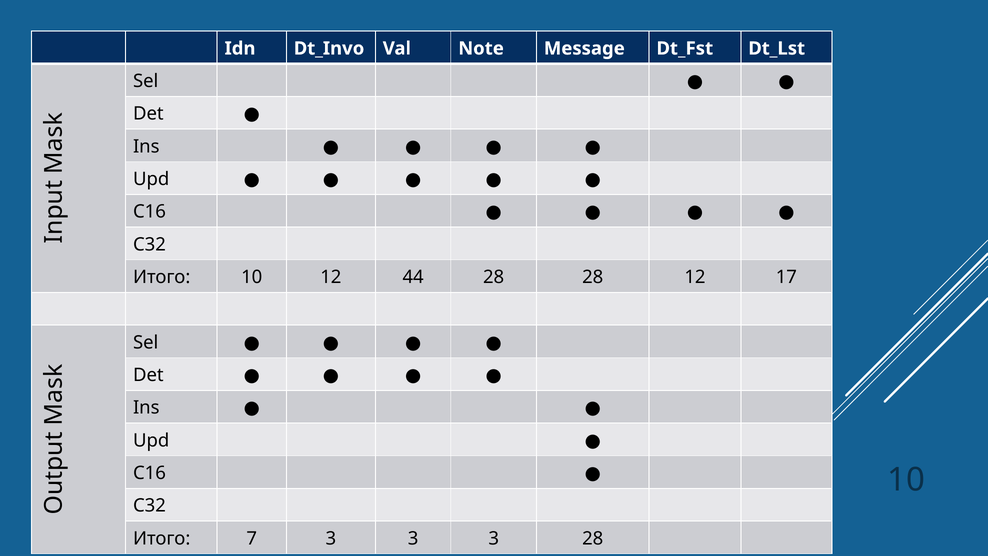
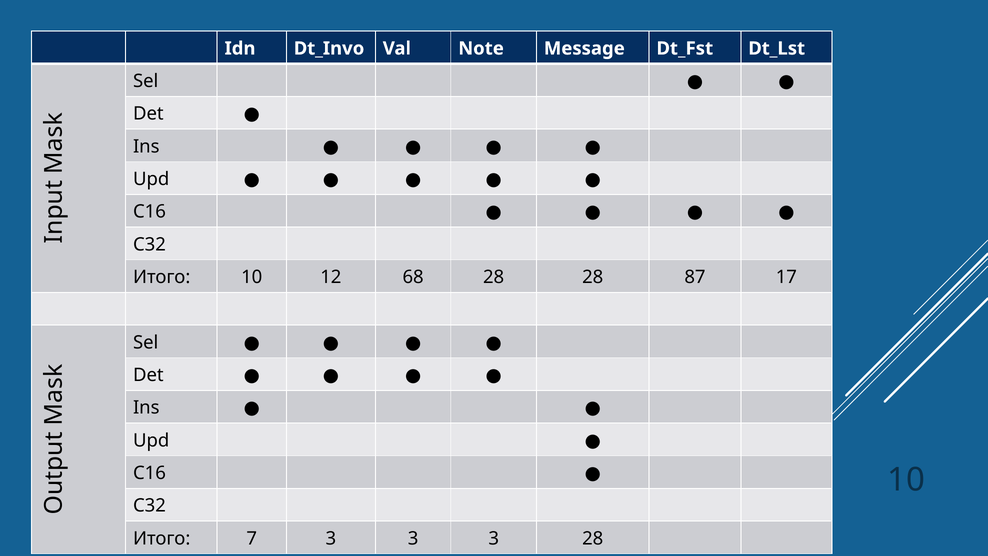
44: 44 -> 68
28 12: 12 -> 87
